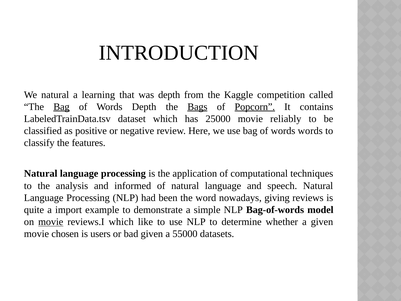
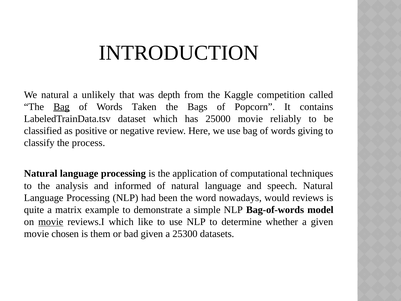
learning: learning -> unlikely
Words Depth: Depth -> Taken
Bags underline: present -> none
Popcorn underline: present -> none
words words: words -> giving
features: features -> process
giving: giving -> would
import: import -> matrix
users: users -> them
55000: 55000 -> 25300
